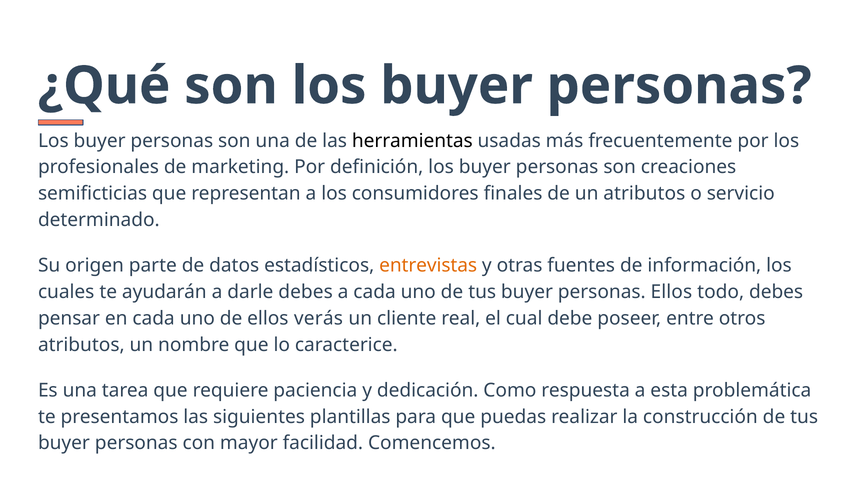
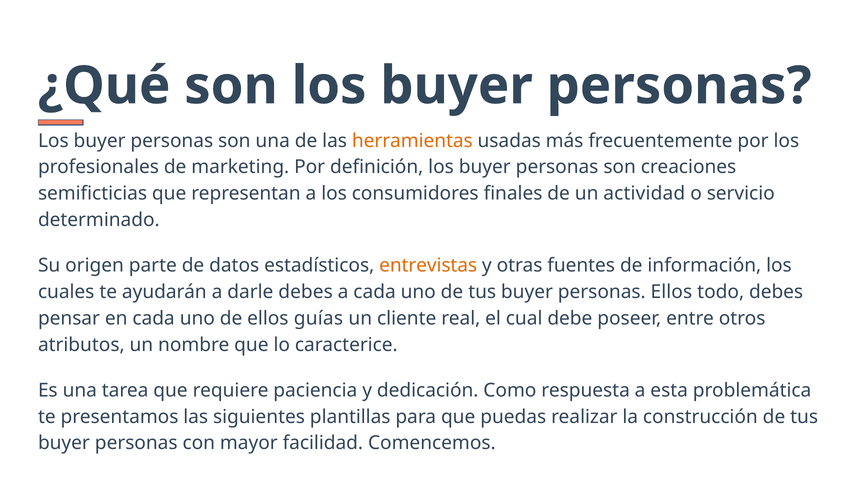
herramientas colour: black -> orange
un atributos: atributos -> actividad
verás: verás -> guías
